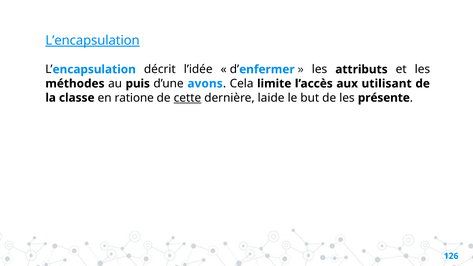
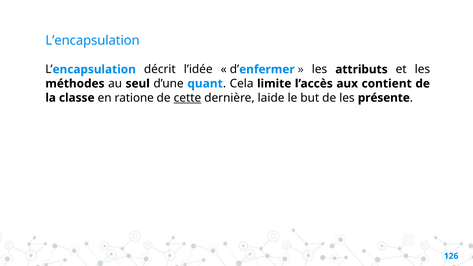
L’encapsulation underline: present -> none
puis: puis -> seul
avons: avons -> quant
utilisant: utilisant -> contient
